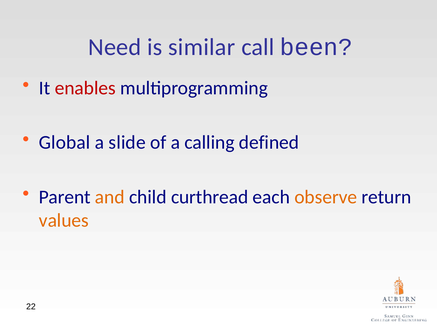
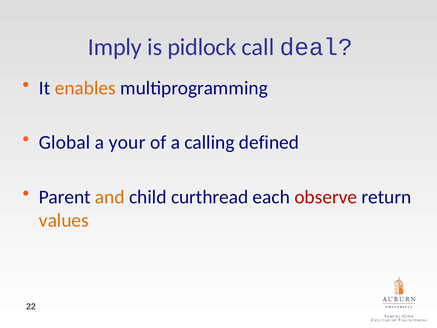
Need: Need -> Imply
similar: similar -> pidlock
been: been -> deal
enables colour: red -> orange
slide: slide -> your
observe colour: orange -> red
